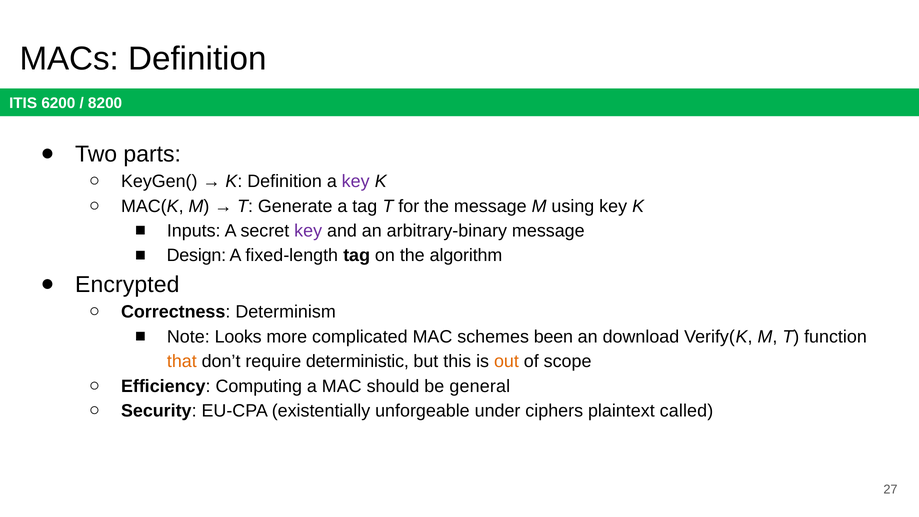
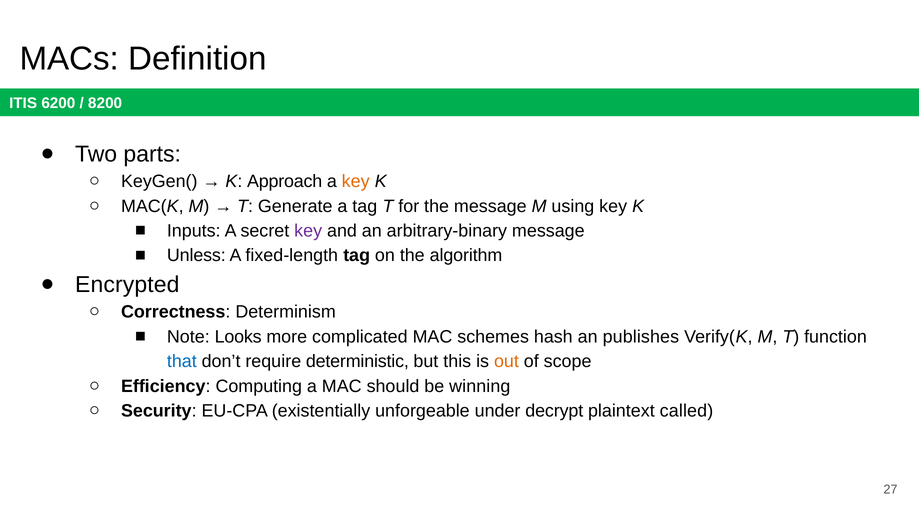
K Definition: Definition -> Approach
key at (356, 181) colour: purple -> orange
Design: Design -> Unless
been: been -> hash
download: download -> publishes
that colour: orange -> blue
general: general -> winning
ciphers: ciphers -> decrypt
